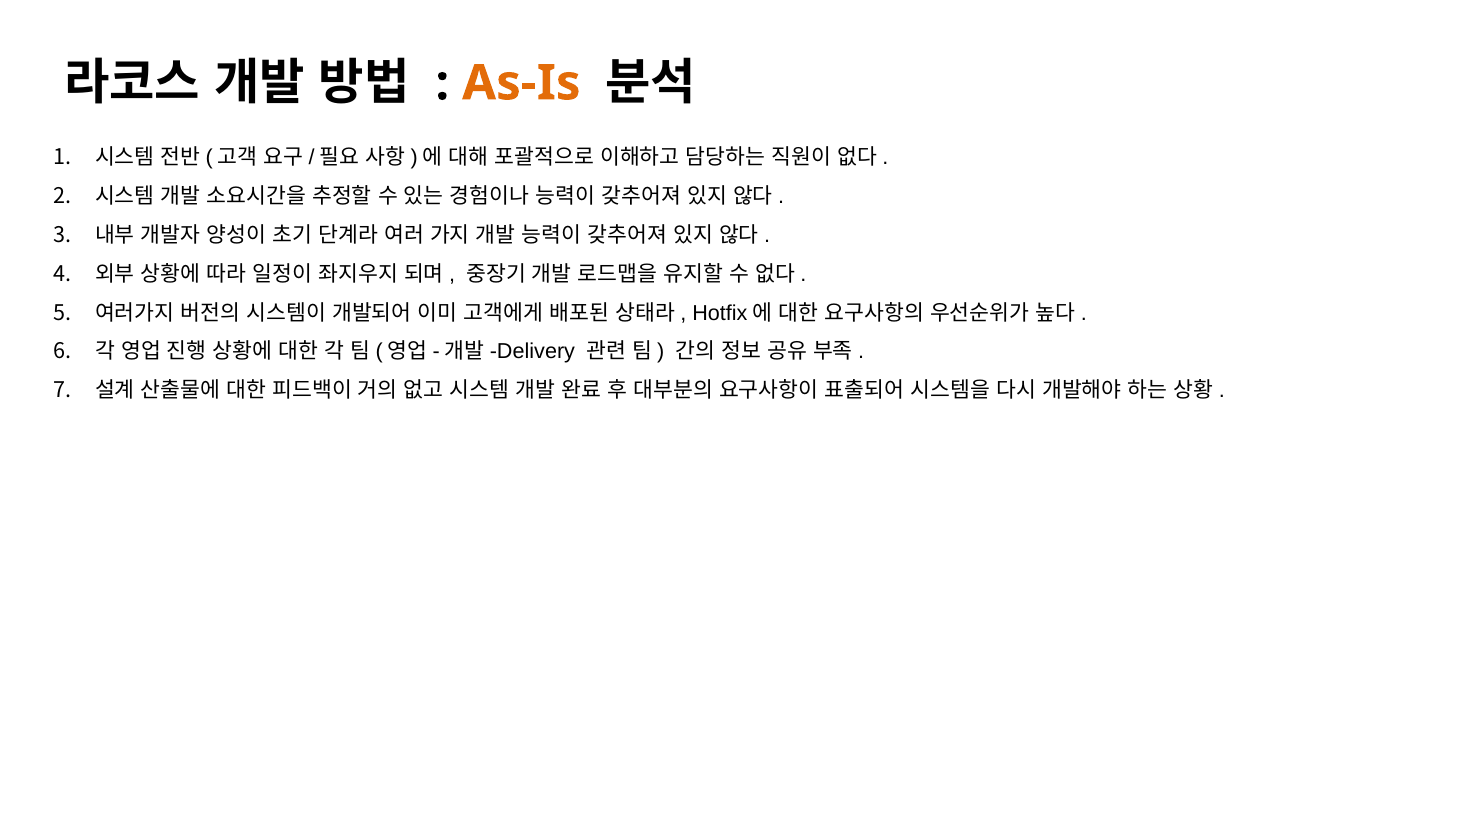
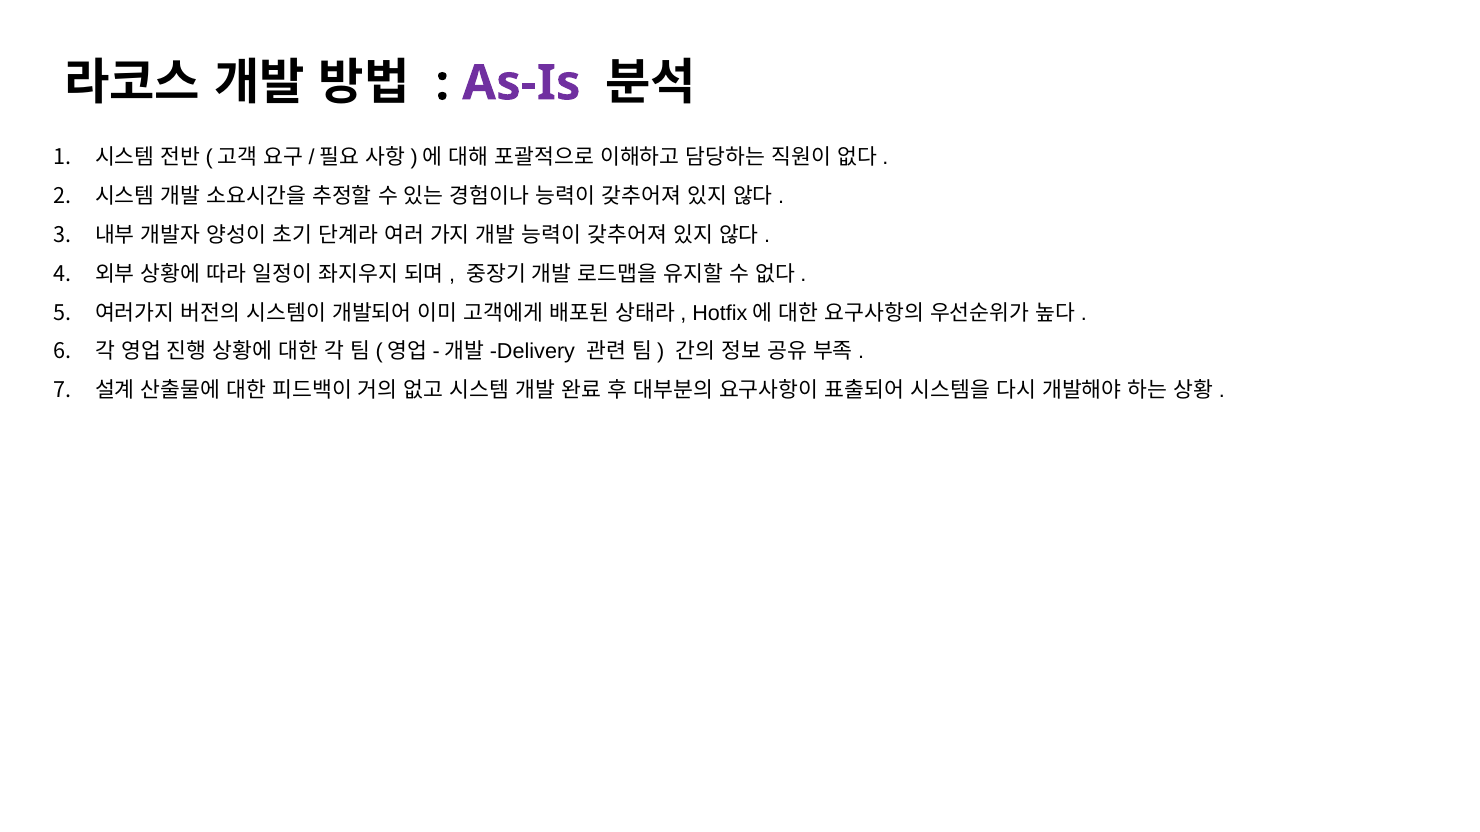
As-Is colour: orange -> purple
